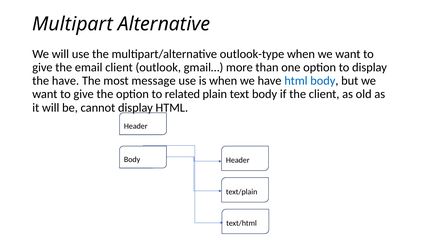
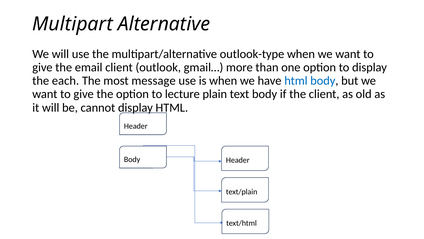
the have: have -> each
related: related -> lecture
